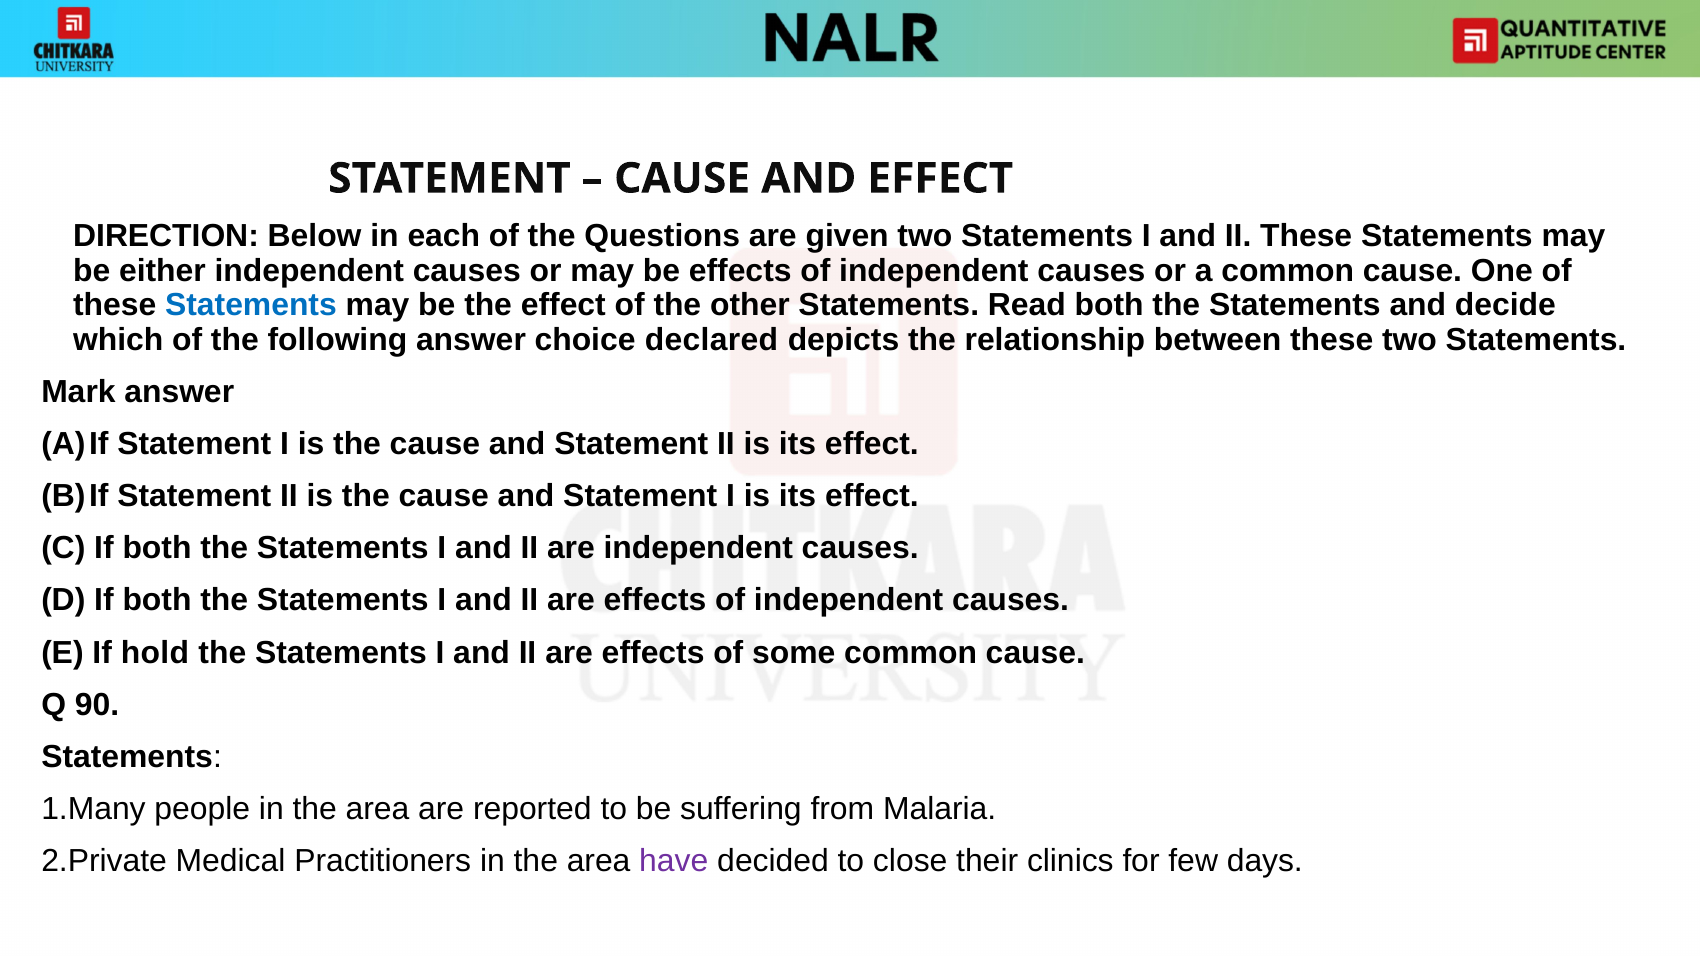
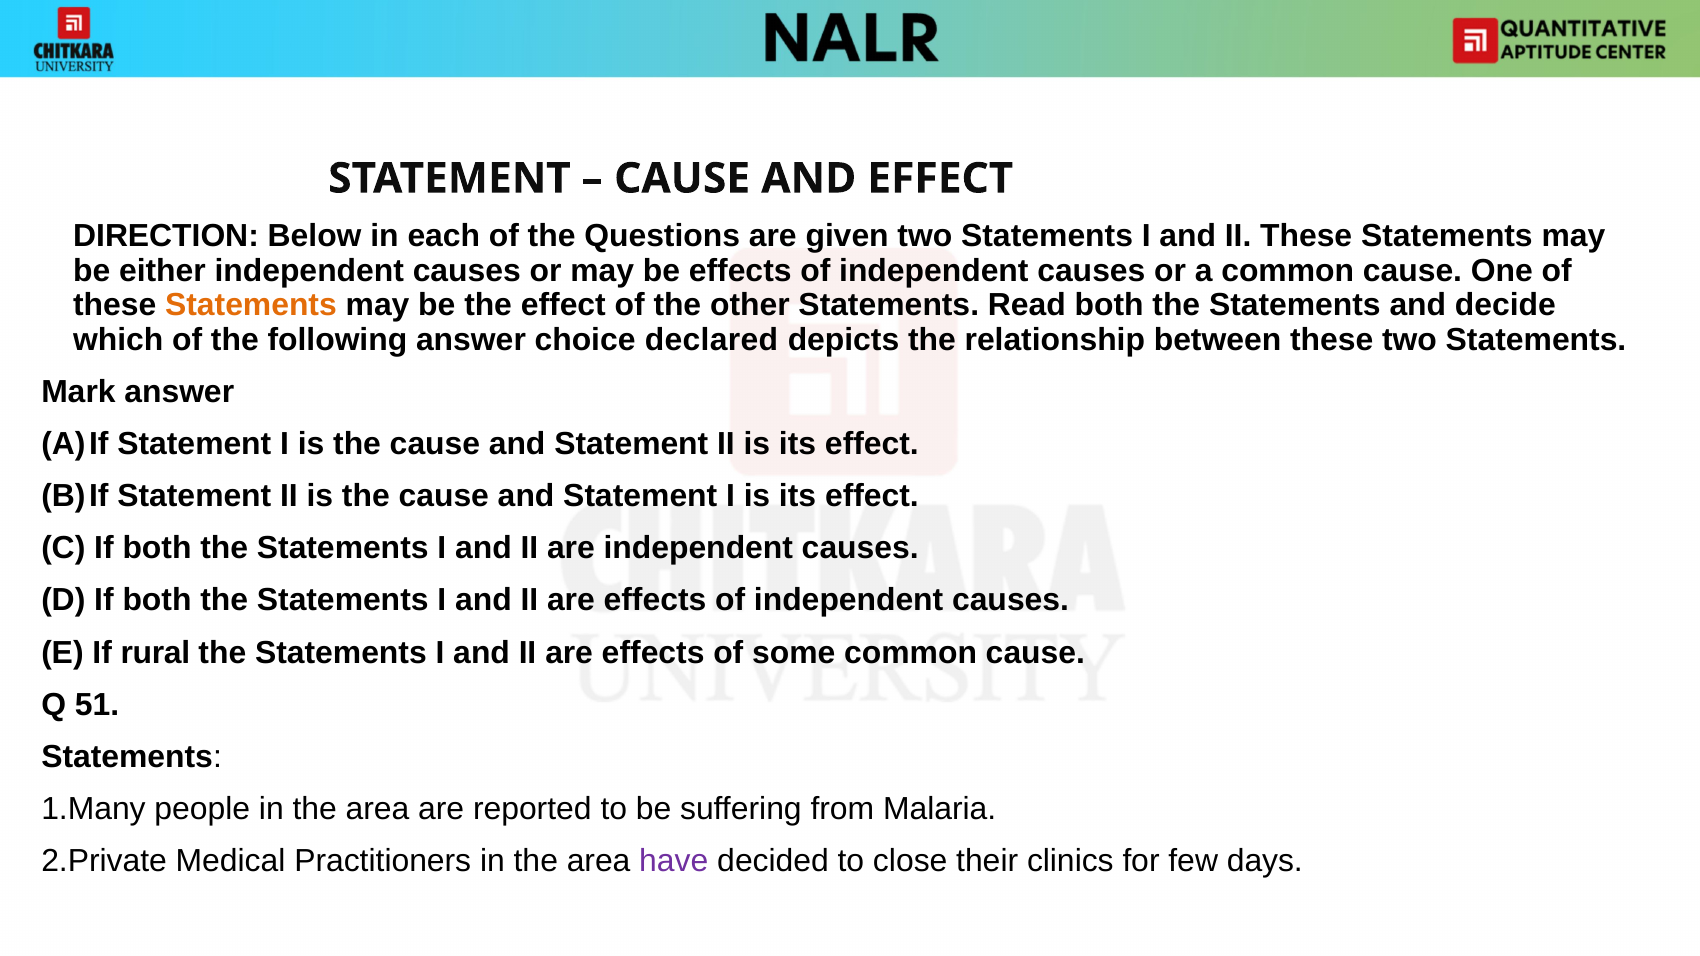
Statements at (251, 305) colour: blue -> orange
hold: hold -> rural
90: 90 -> 51
